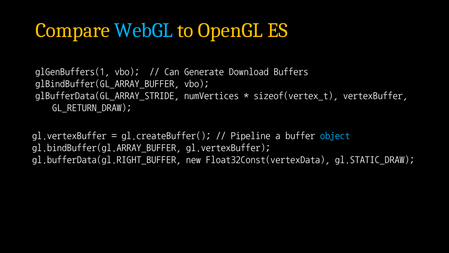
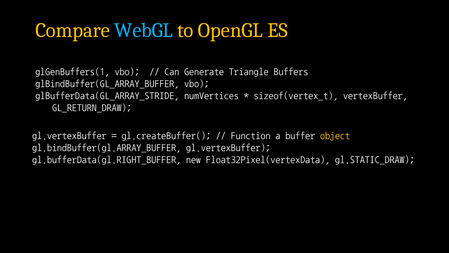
Download: Download -> Triangle
Pipeline: Pipeline -> Function
object colour: light blue -> yellow
Float32Const(vertexData: Float32Const(vertexData -> Float32Pixel(vertexData
